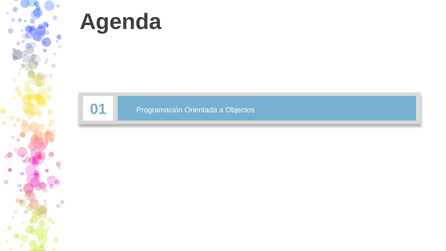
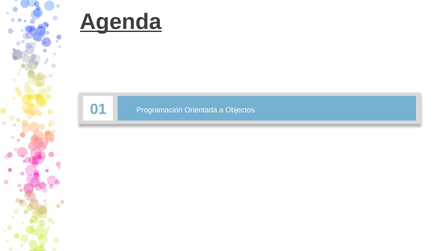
Agenda underline: none -> present
